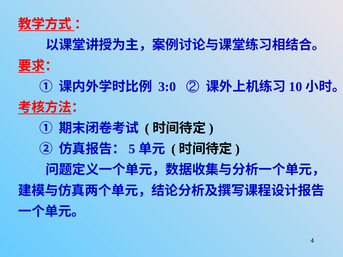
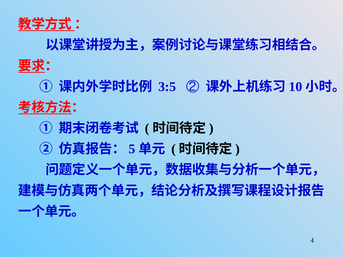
3:0: 3:0 -> 3:5
